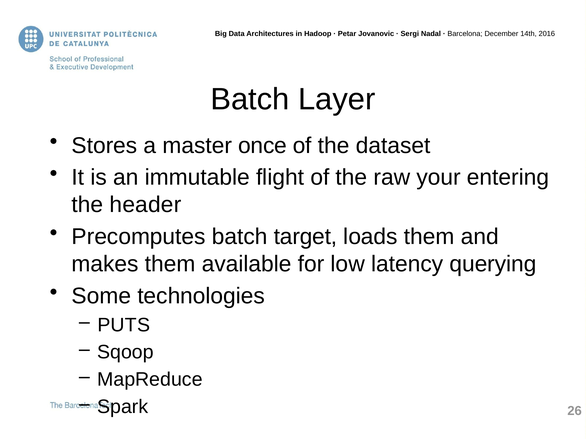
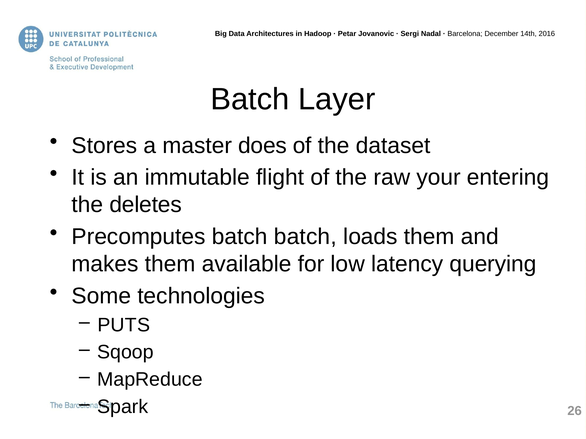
once: once -> does
header: header -> deletes
batch target: target -> batch
